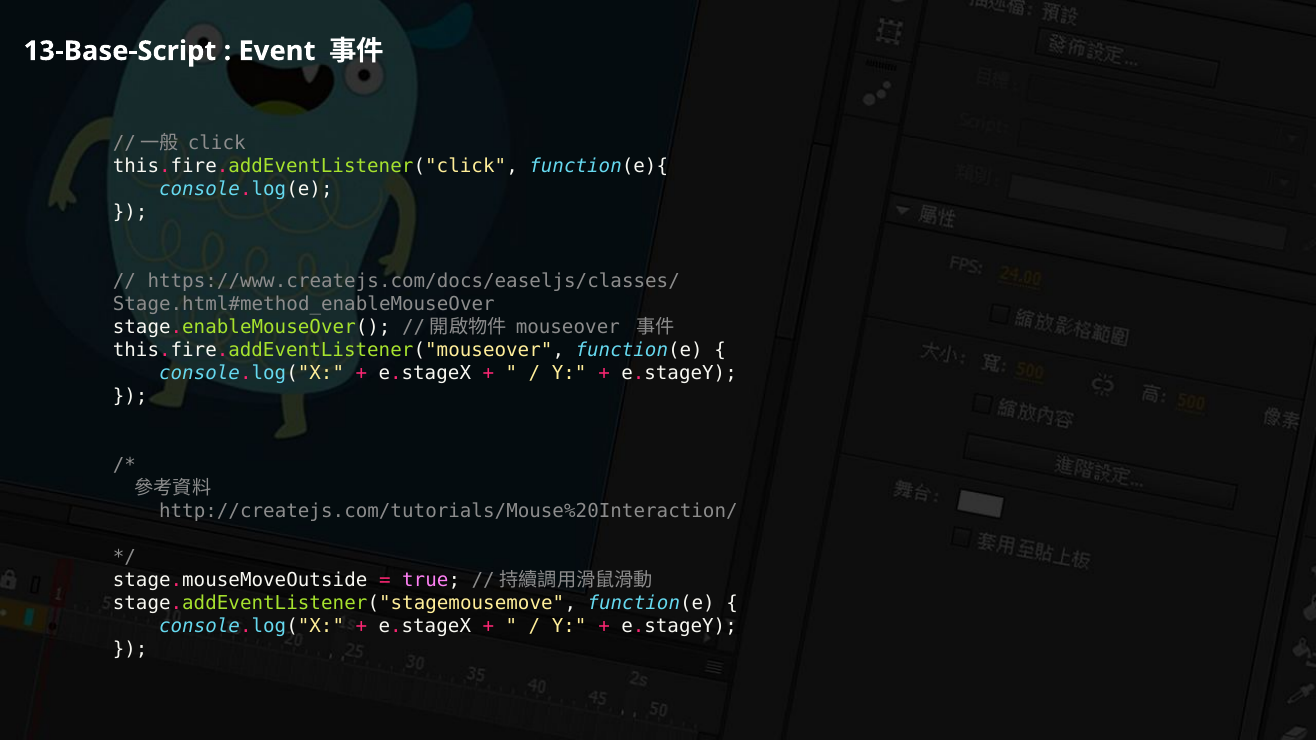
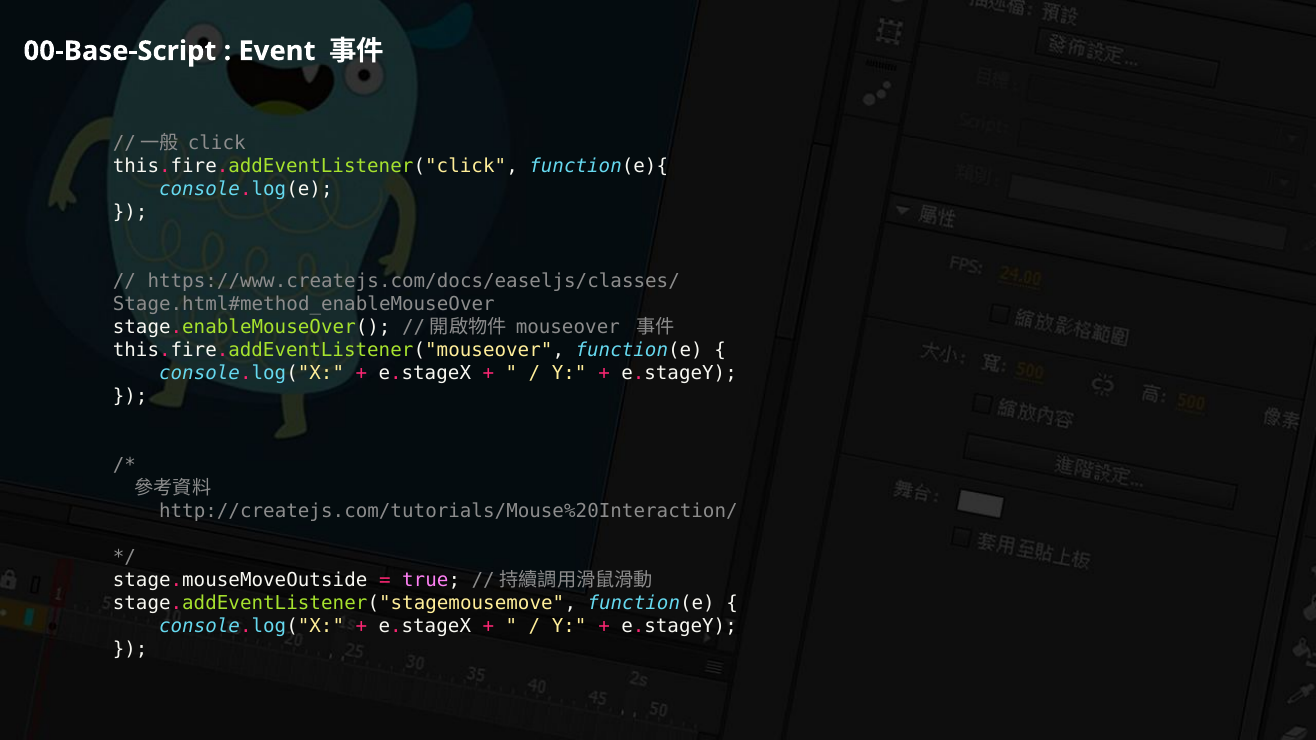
13-Base-Script: 13-Base-Script -> 00-Base-Script
